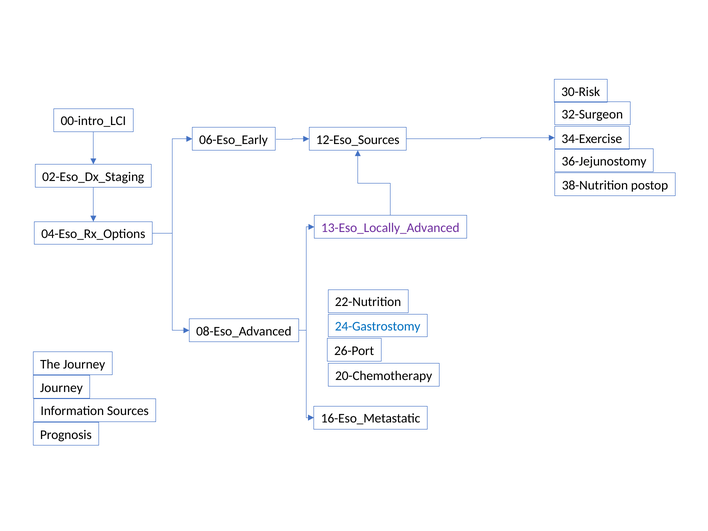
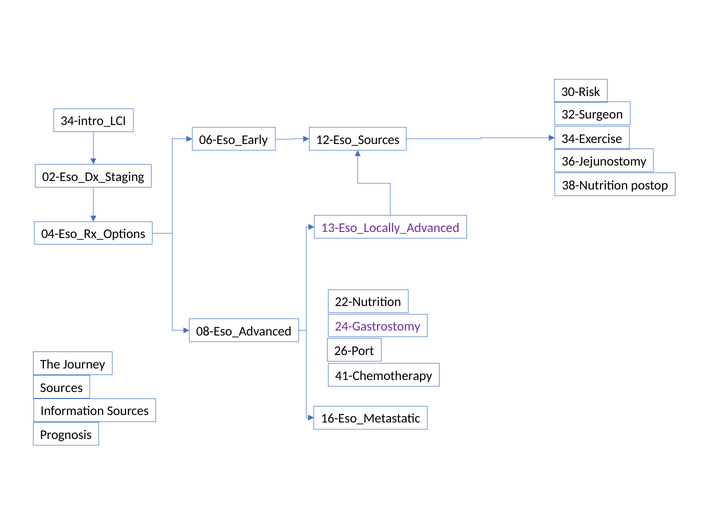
00-intro_LCI: 00-intro_LCI -> 34-intro_LCI
24-Gastrostomy colour: blue -> purple
20-Chemotherapy: 20-Chemotherapy -> 41-Chemotherapy
Journey at (61, 388): Journey -> Sources
